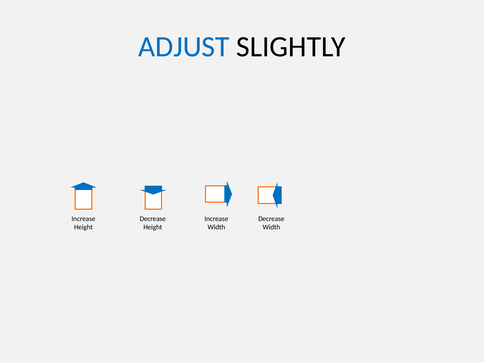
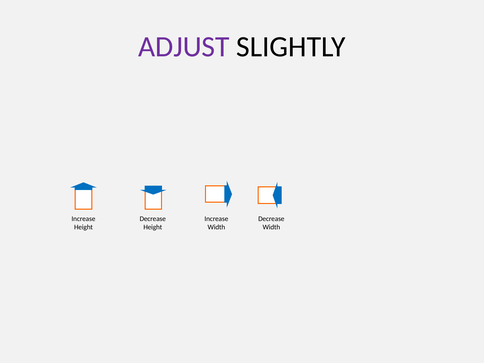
ADJUST colour: blue -> purple
